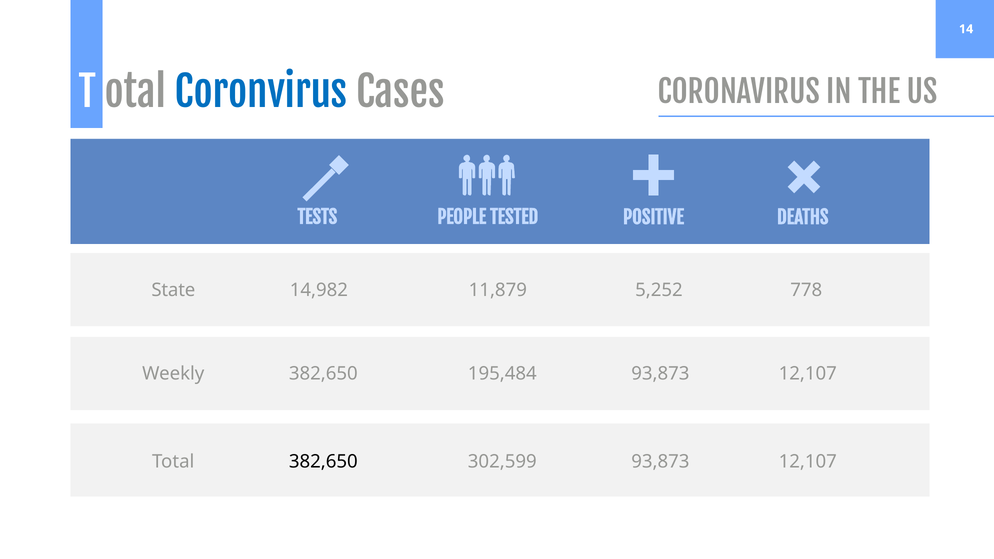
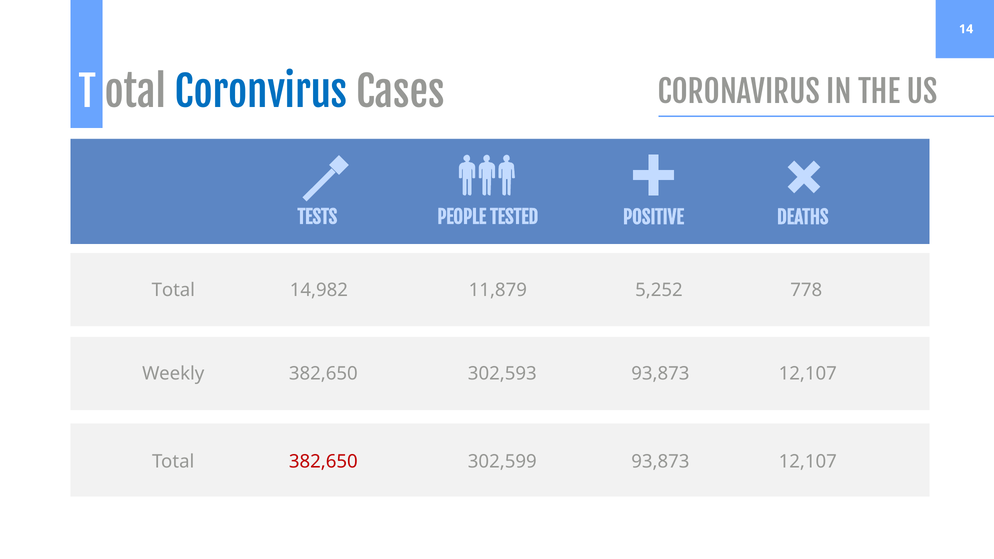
State at (173, 290): State -> Total
195,484: 195,484 -> 302,593
382,650 at (323, 462) colour: black -> red
